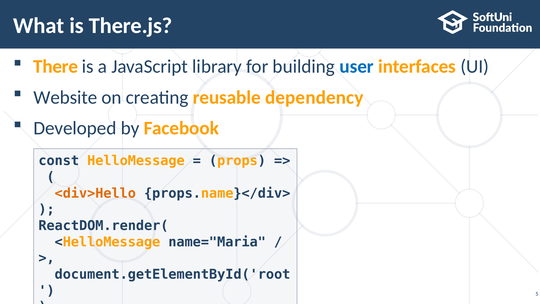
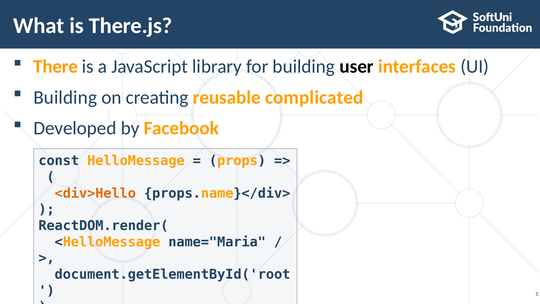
user colour: blue -> black
Website at (65, 97): Website -> Building
dependency: dependency -> complicated
